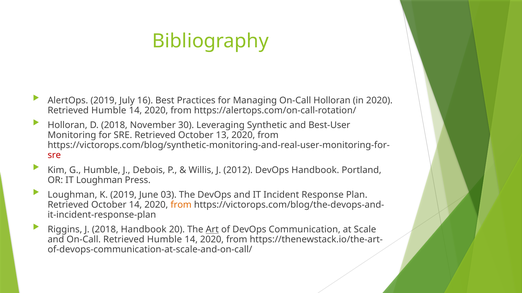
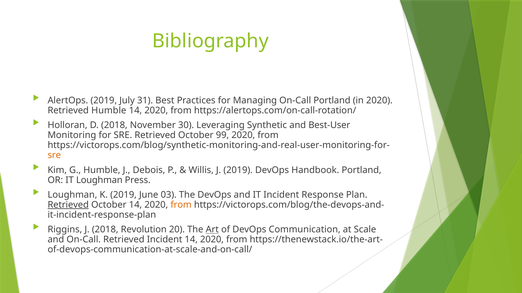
16: 16 -> 31
On-Call Holloran: Holloran -> Portland
13: 13 -> 99
sre at (54, 155) colour: red -> orange
J 2012: 2012 -> 2019
Retrieved at (68, 205) underline: none -> present
2018 Handbook: Handbook -> Revolution
On-Call Retrieved Humble: Humble -> Incident
